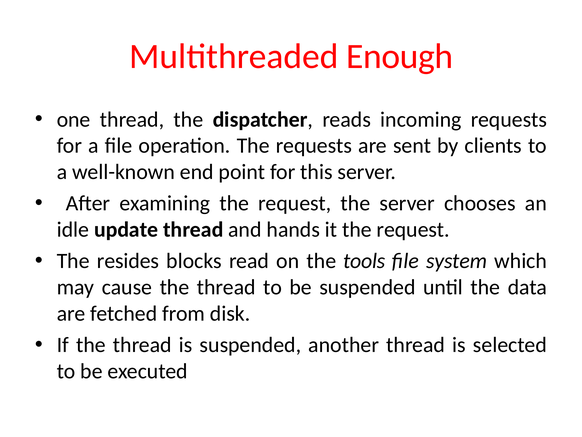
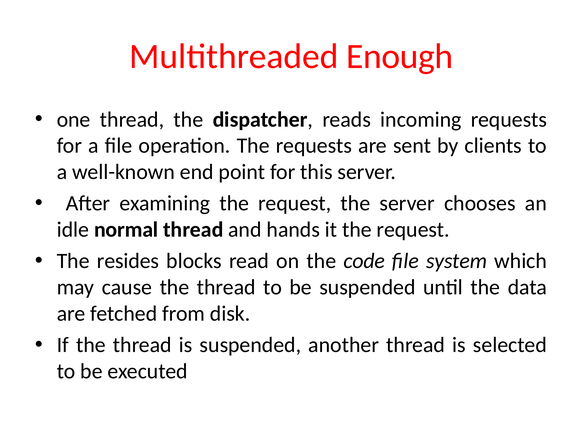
update: update -> normal
tools: tools -> code
